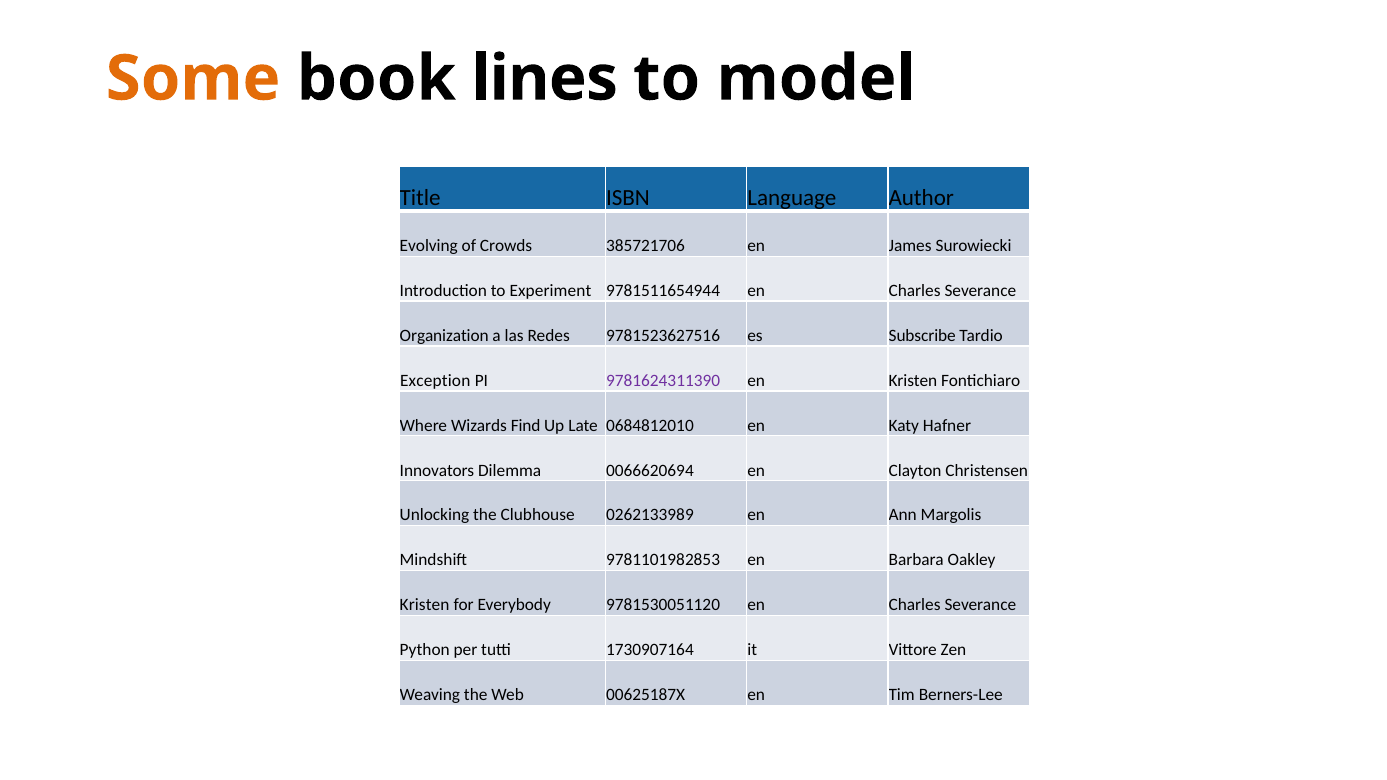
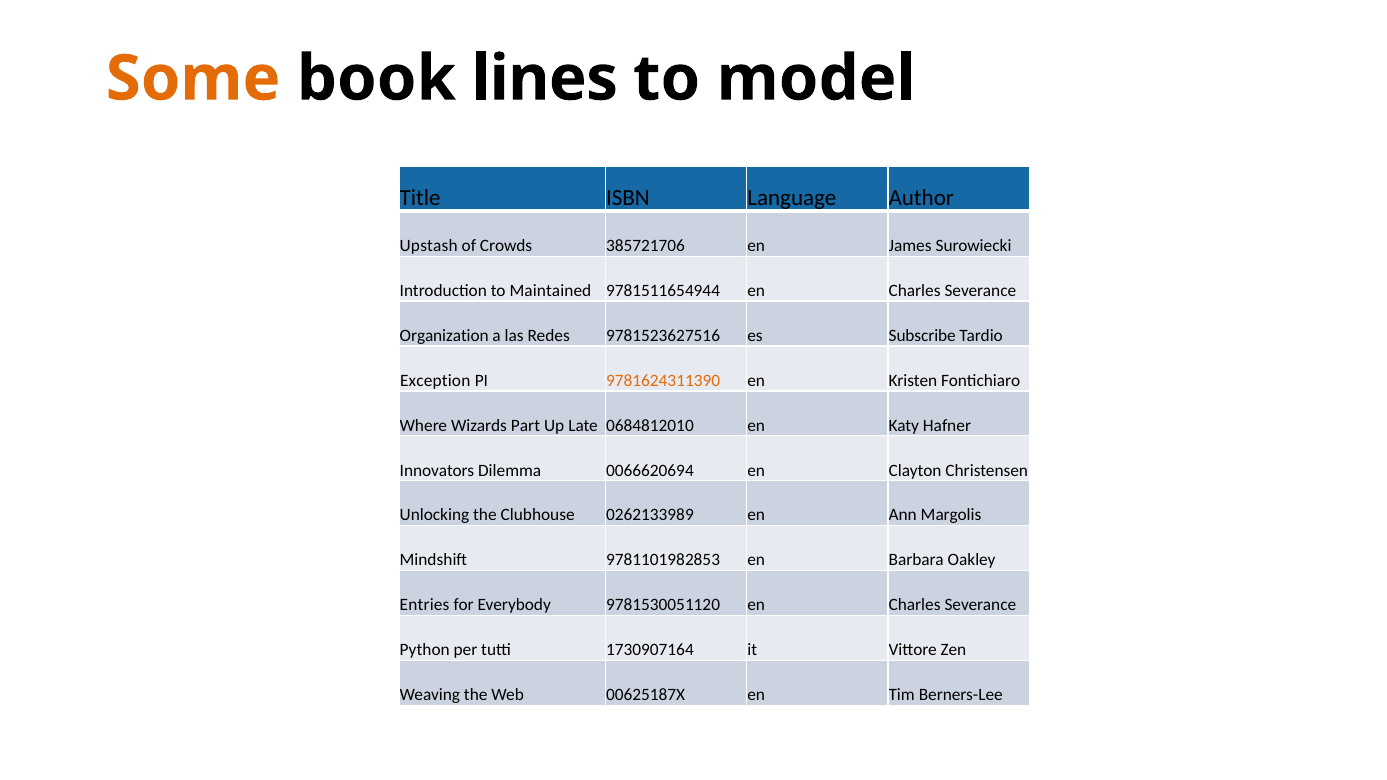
Evolving: Evolving -> Upstash
Experiment: Experiment -> Maintained
9781624311390 colour: purple -> orange
Find: Find -> Part
Kristen at (425, 605): Kristen -> Entries
